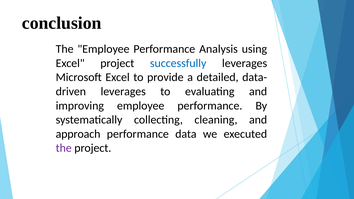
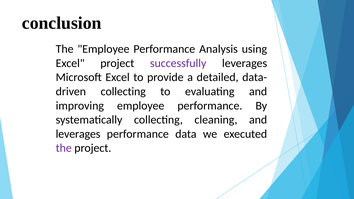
successfully colour: blue -> purple
leverages at (123, 92): leverages -> collecting
approach at (78, 134): approach -> leverages
